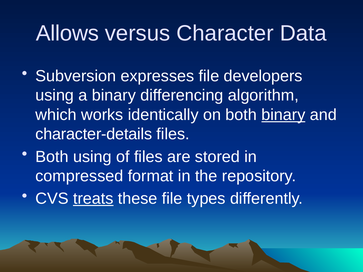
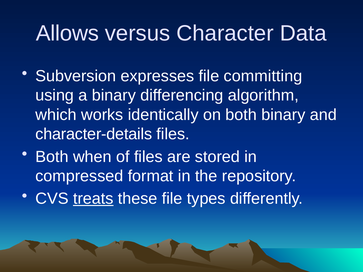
developers: developers -> committing
binary at (283, 115) underline: present -> none
Both using: using -> when
